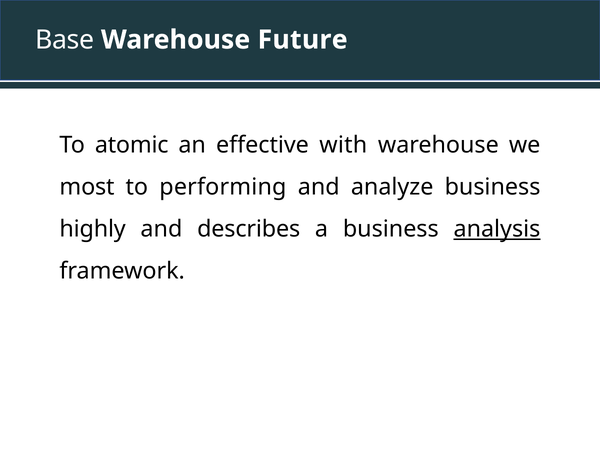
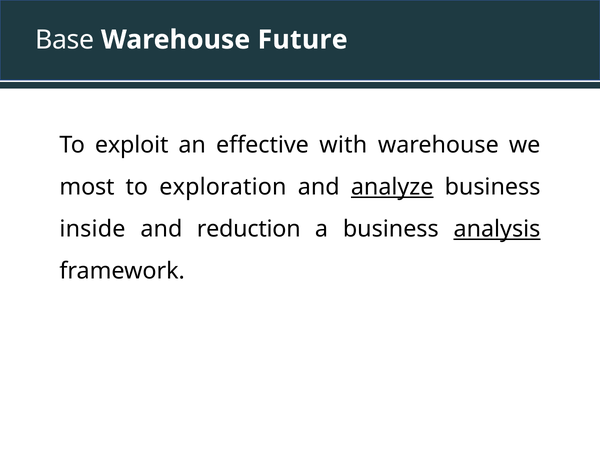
atomic: atomic -> exploit
performing: performing -> exploration
analyze underline: none -> present
highly: highly -> inside
describes: describes -> reduction
